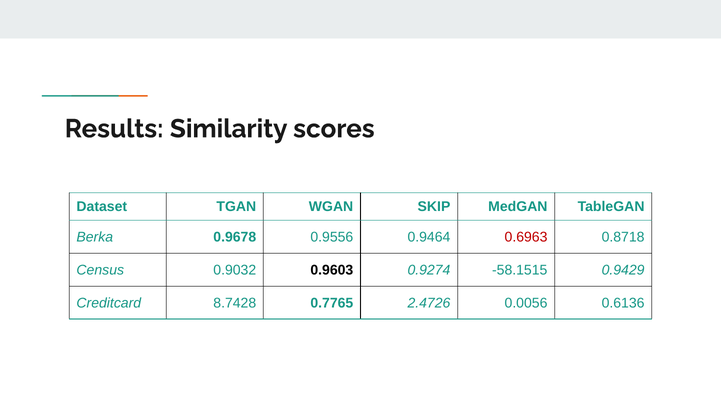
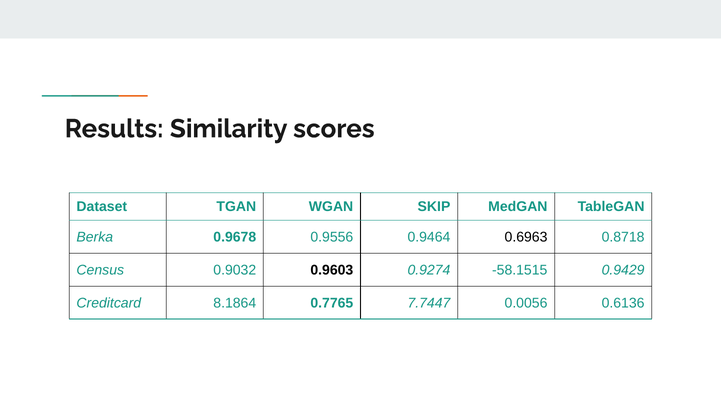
0.6963 colour: red -> black
8.7428: 8.7428 -> 8.1864
2.4726: 2.4726 -> 7.7447
